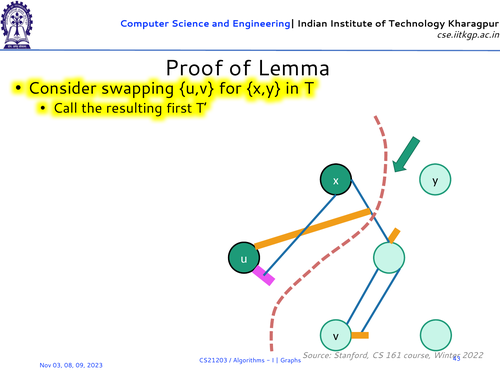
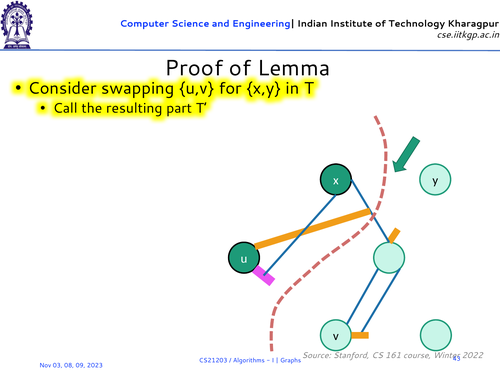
first: first -> part
